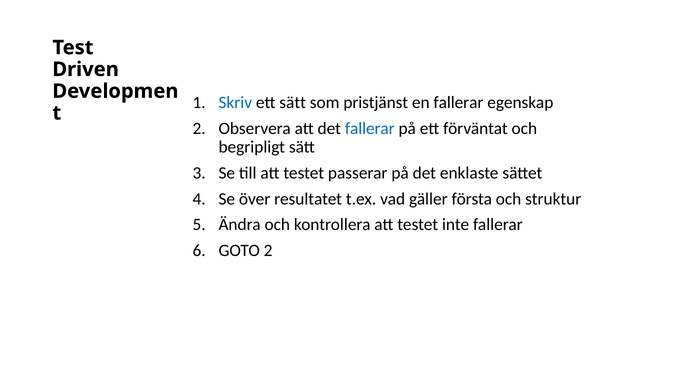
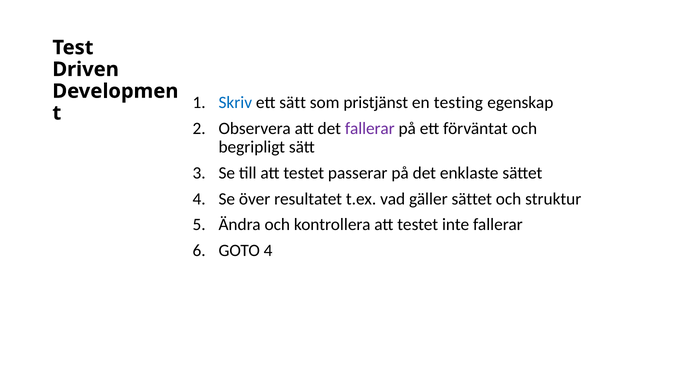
en fallerar: fallerar -> testing
fallerar at (370, 129) colour: blue -> purple
gäller första: första -> sättet
GOTO 2: 2 -> 4
